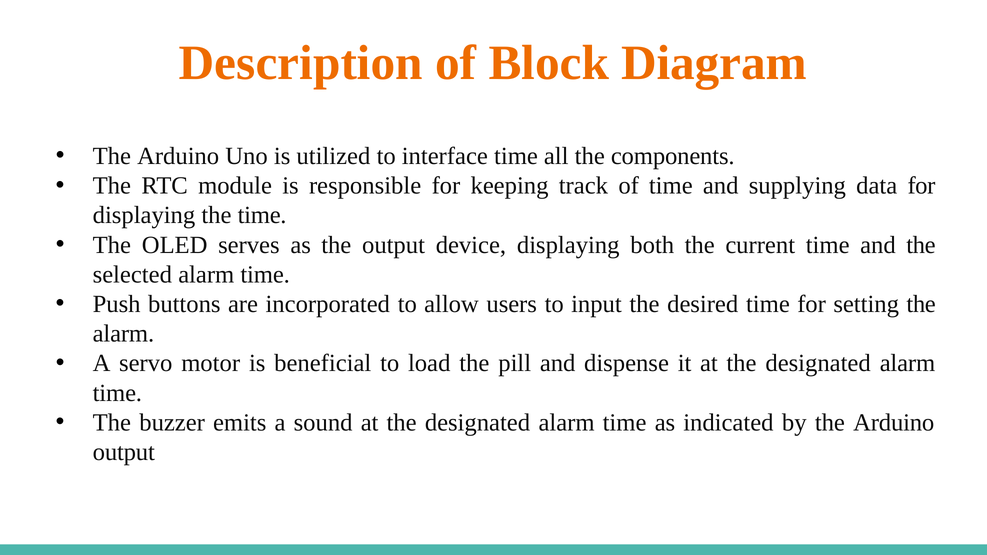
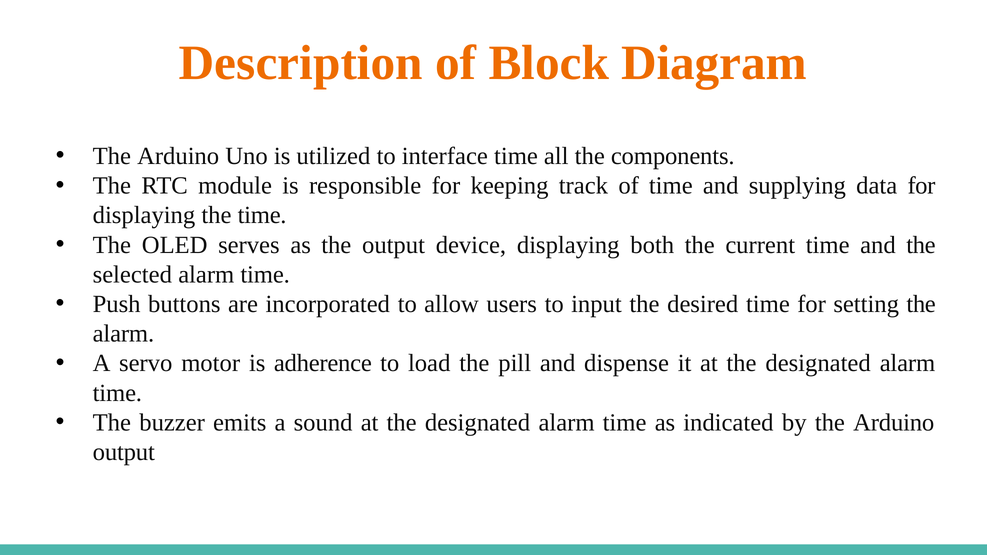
beneficial: beneficial -> adherence
